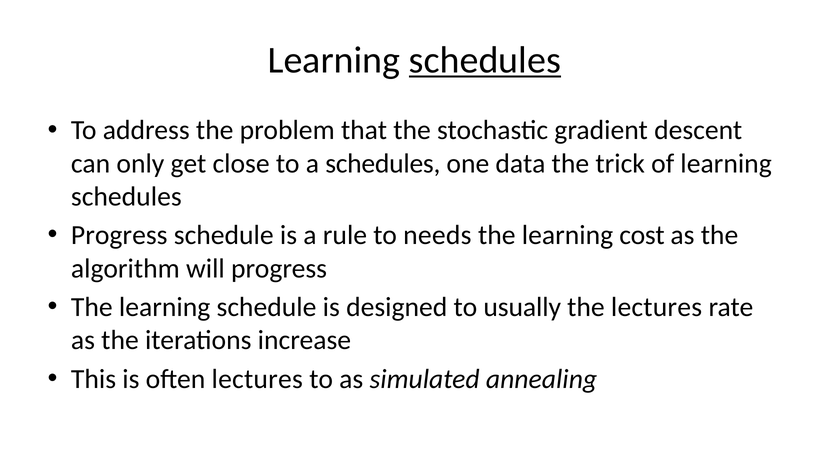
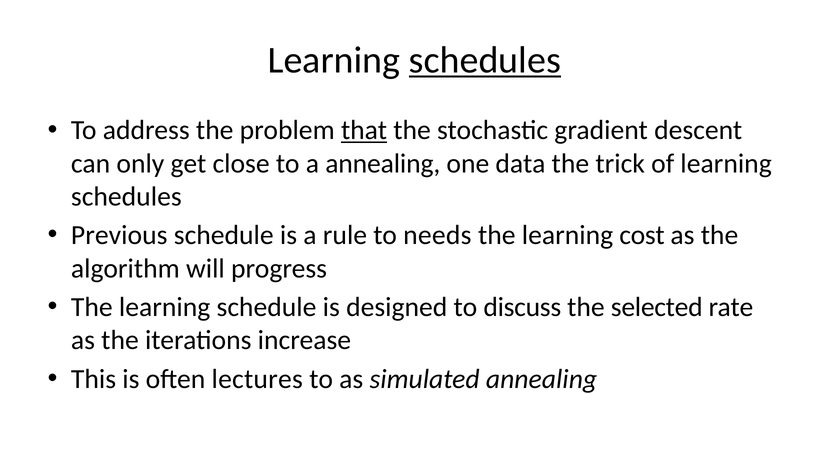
that underline: none -> present
a schedules: schedules -> annealing
Progress at (119, 235): Progress -> Previous
usually: usually -> discuss
the lectures: lectures -> selected
